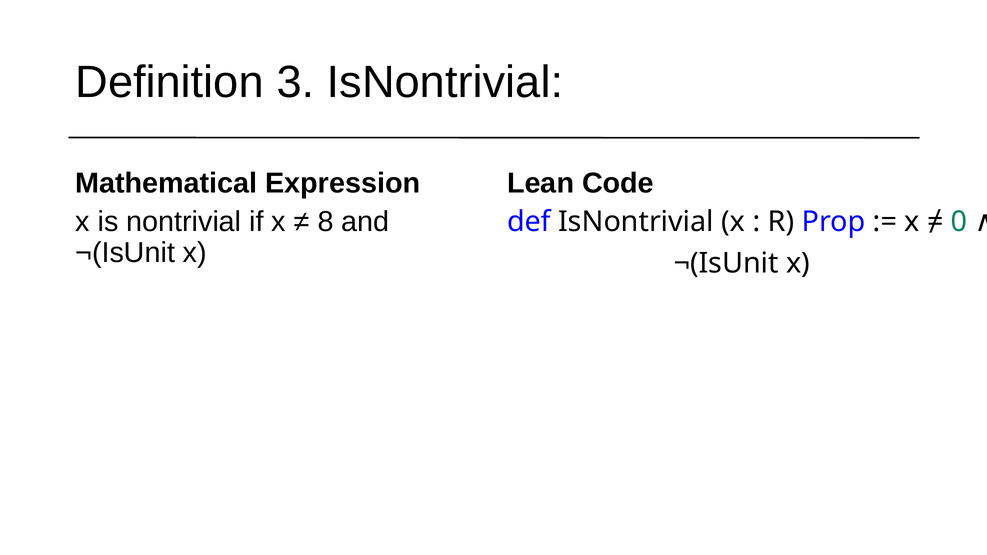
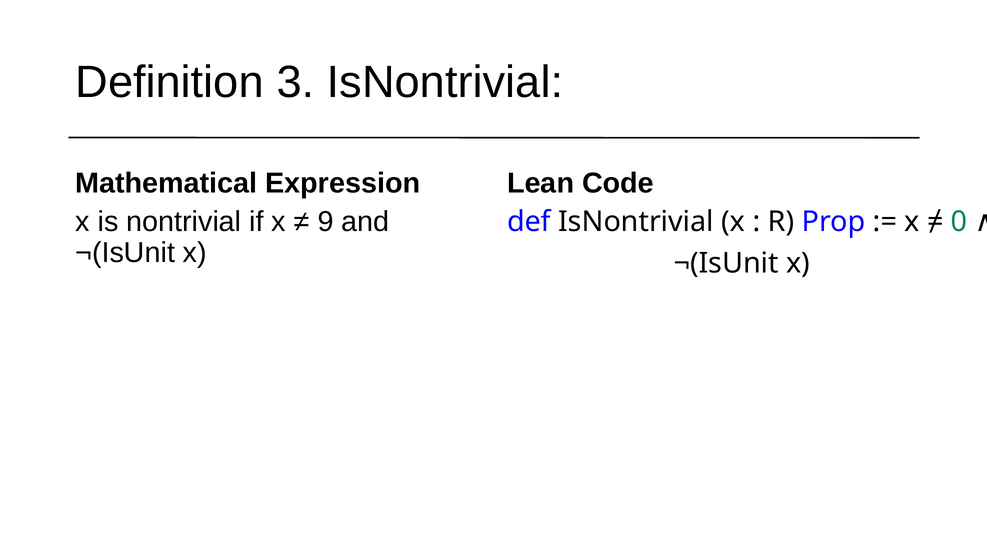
8: 8 -> 9
